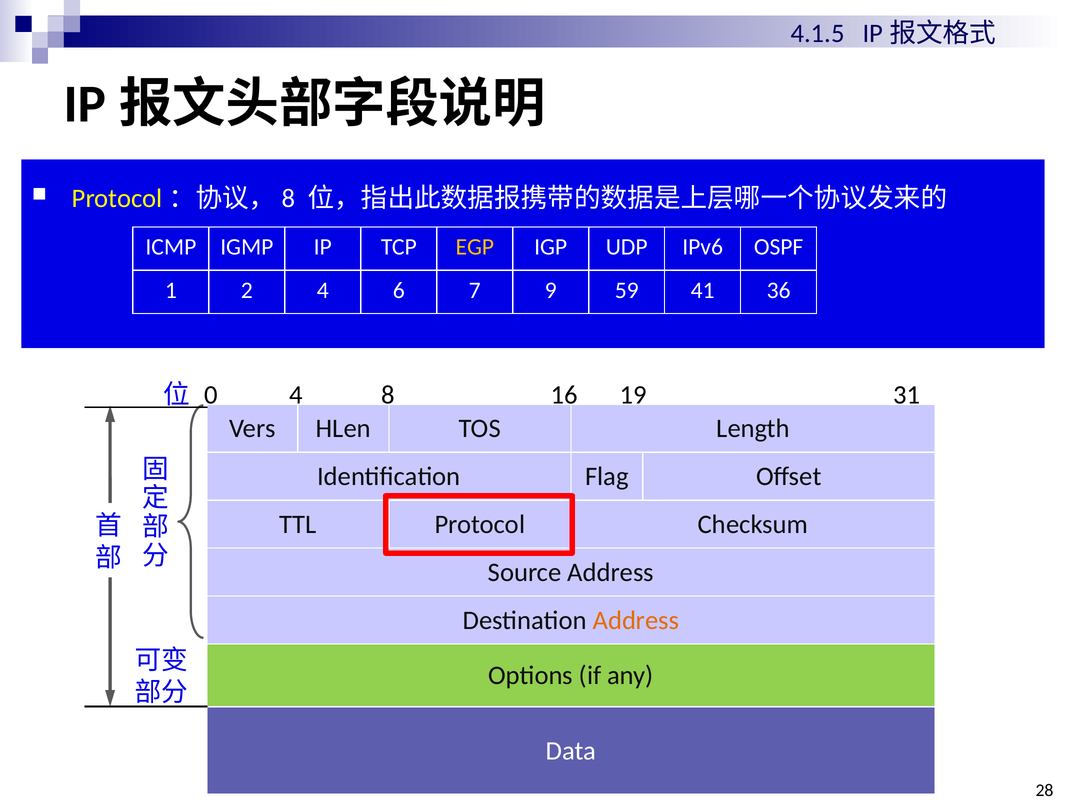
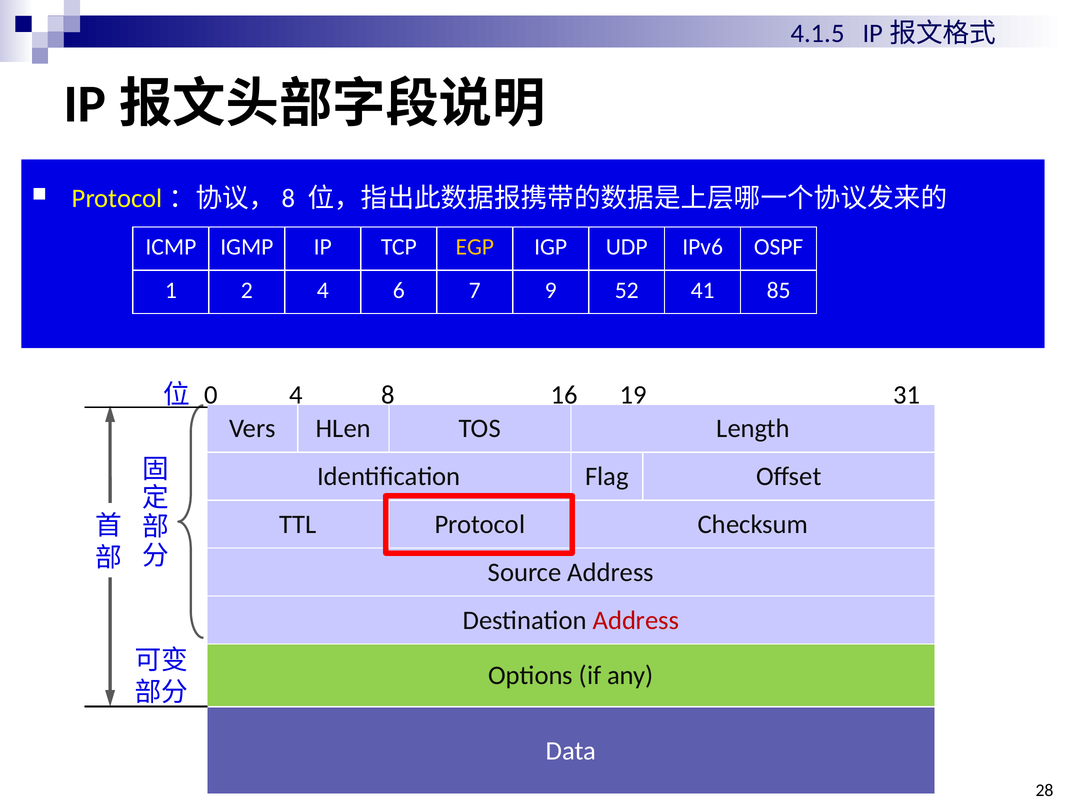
59: 59 -> 52
36: 36 -> 85
Address at (636, 620) colour: orange -> red
